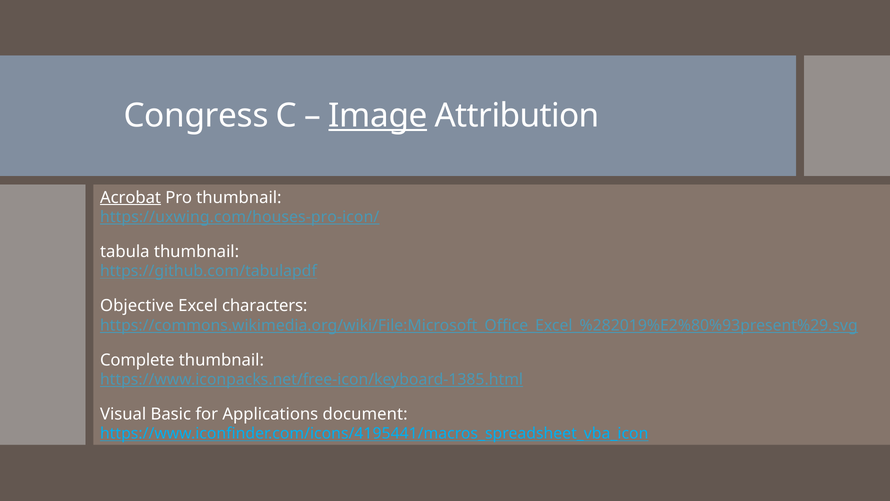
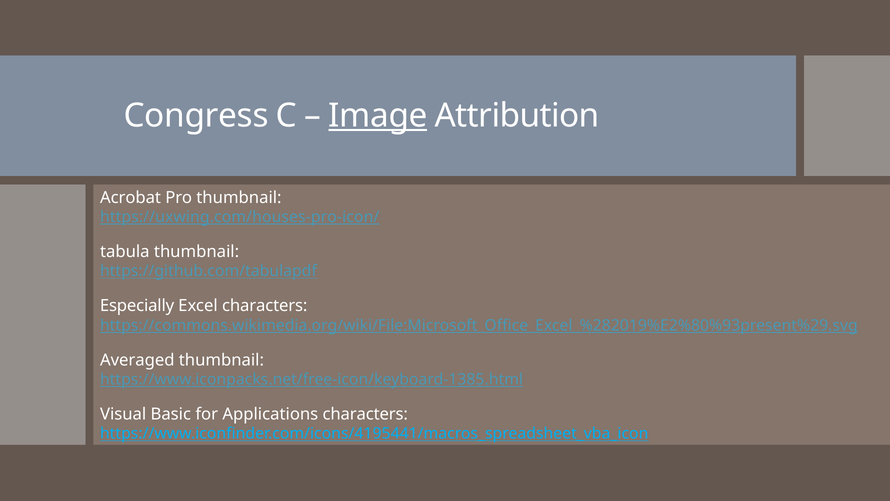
Acrobat underline: present -> none
Objective: Objective -> Especially
Complete: Complete -> Averaged
Applications document: document -> characters
